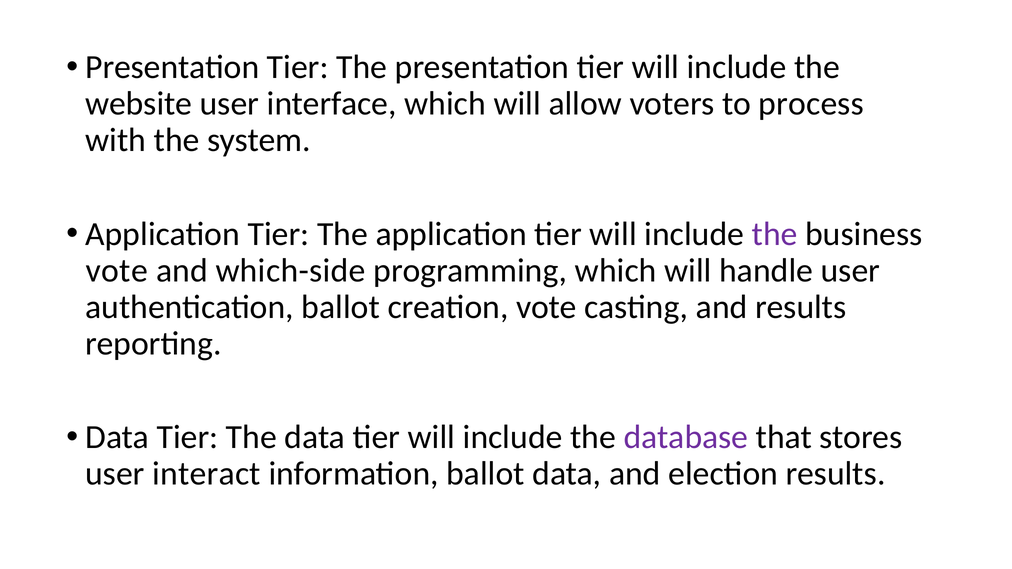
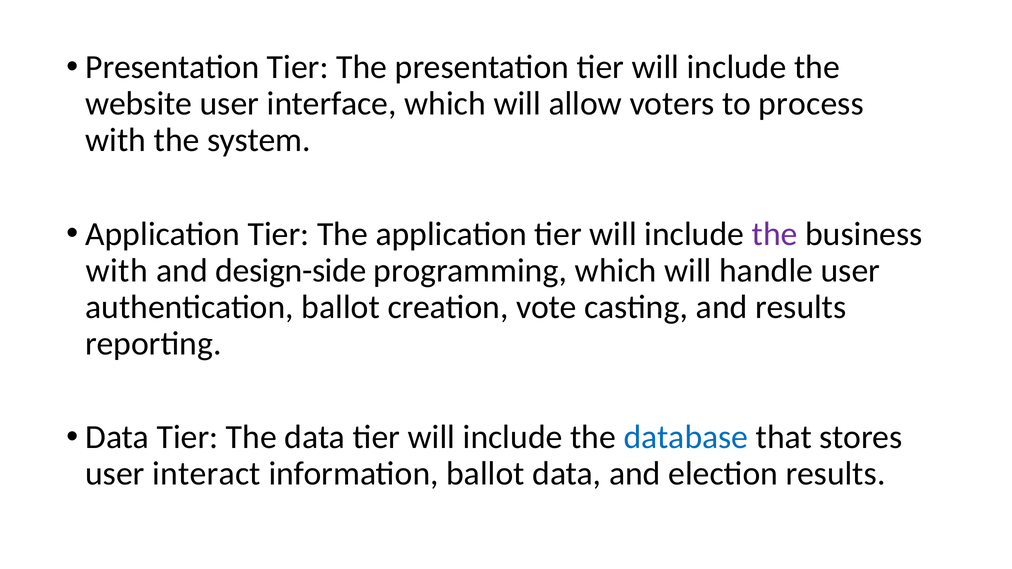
vote at (117, 271): vote -> with
which-side: which-side -> design-side
database colour: purple -> blue
